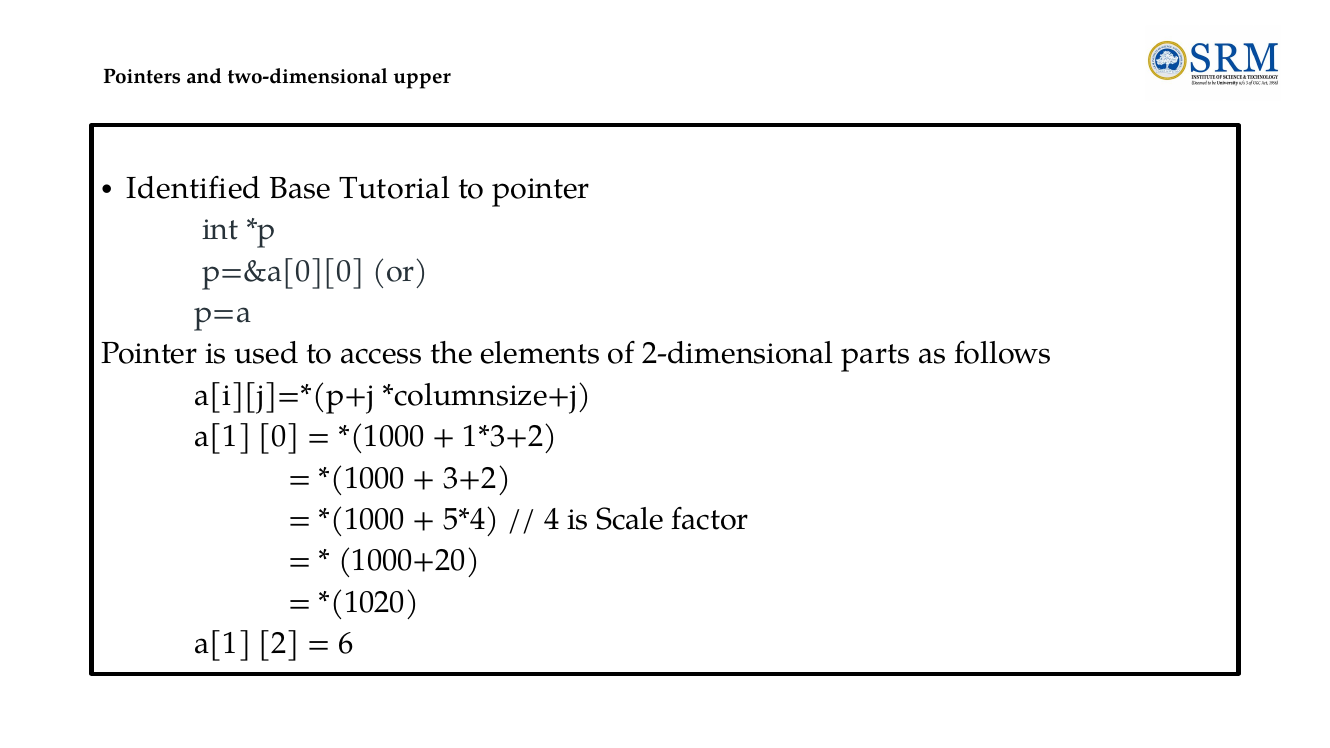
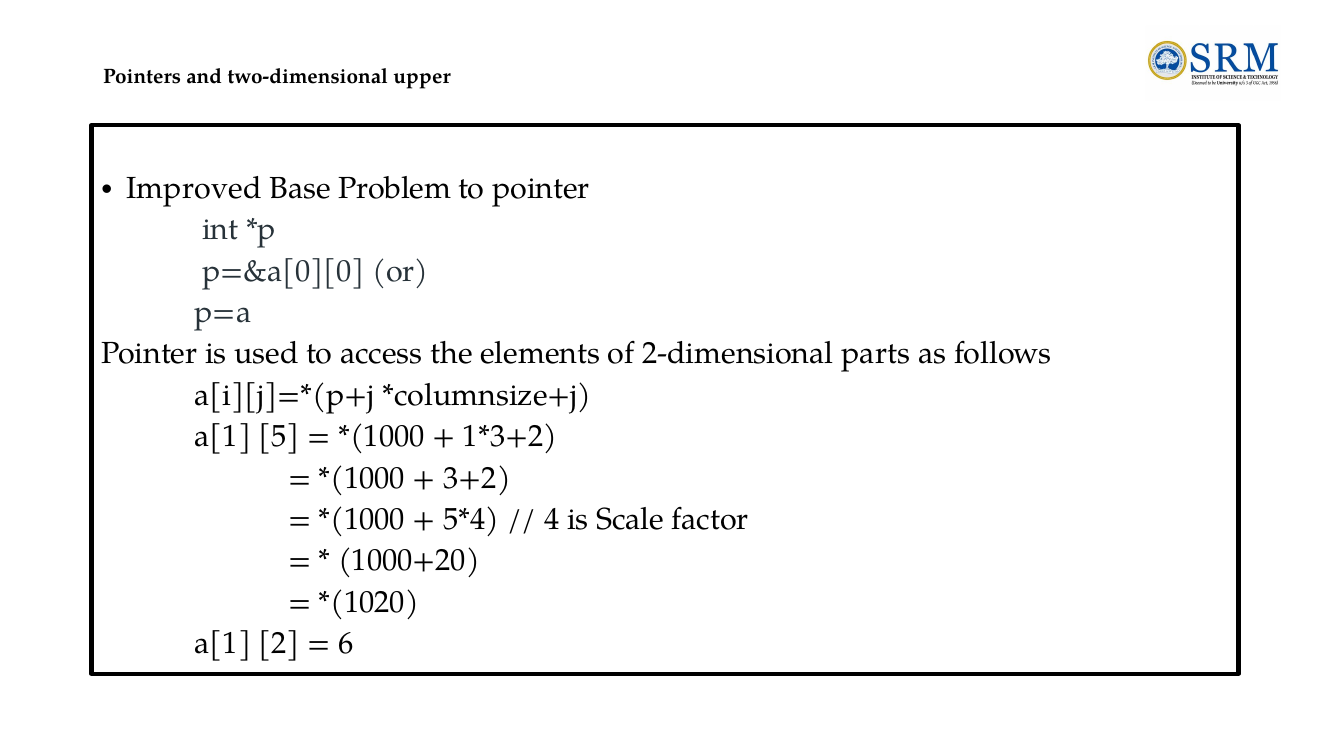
Identified: Identified -> Improved
Tutorial: Tutorial -> Problem
0: 0 -> 5
